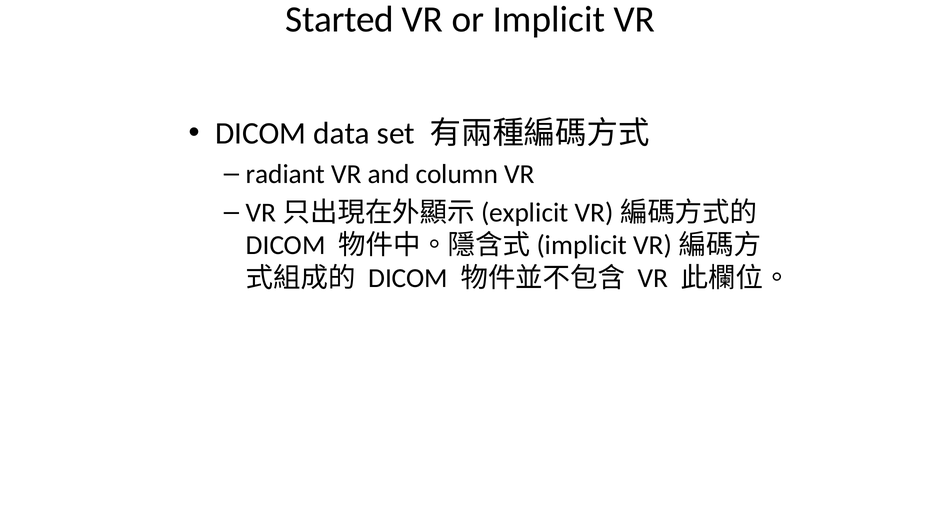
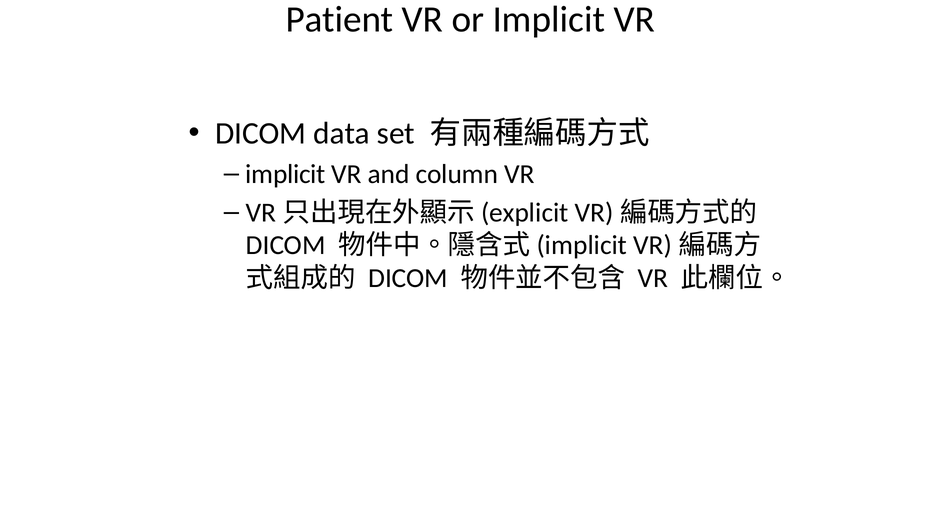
Started: Started -> Patient
radiant at (285, 174): radiant -> implicit
